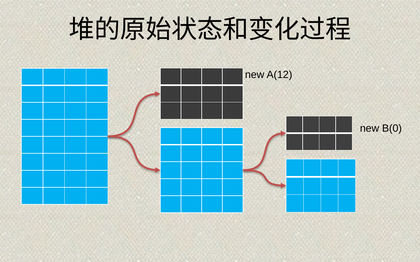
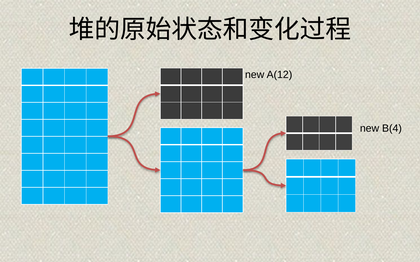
B(0: B(0 -> B(4
